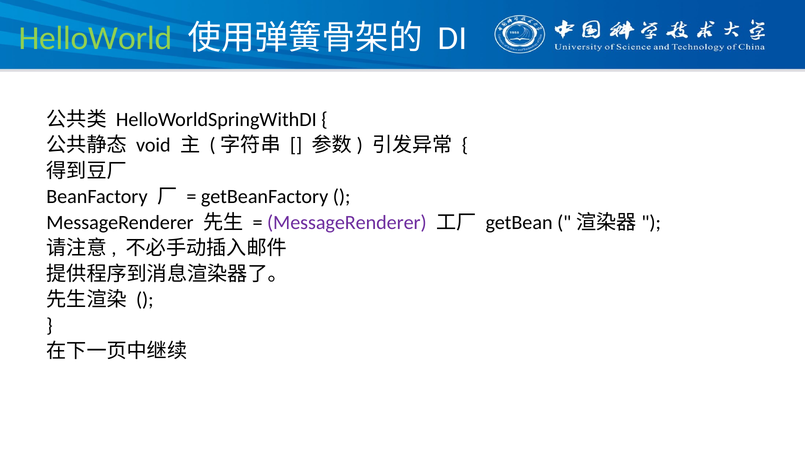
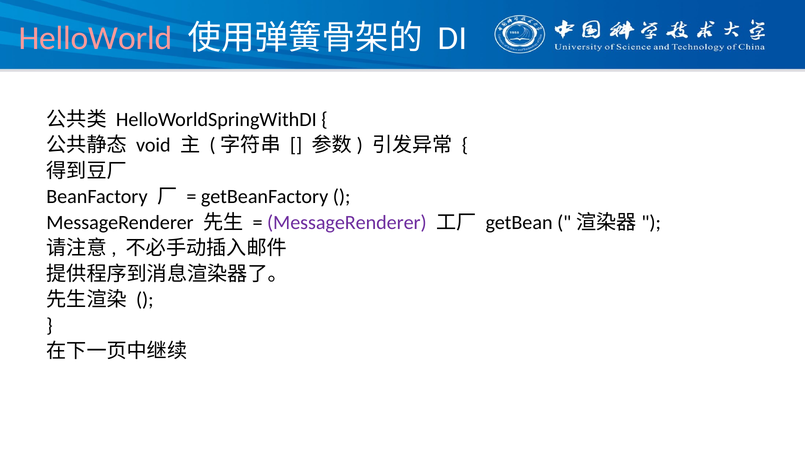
HelloWorld colour: light green -> pink
